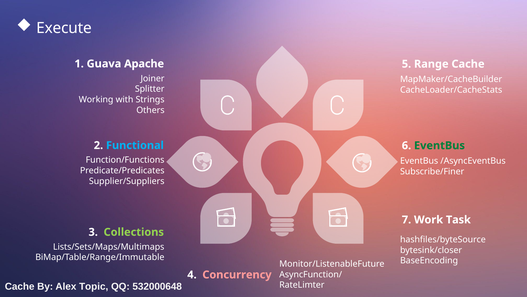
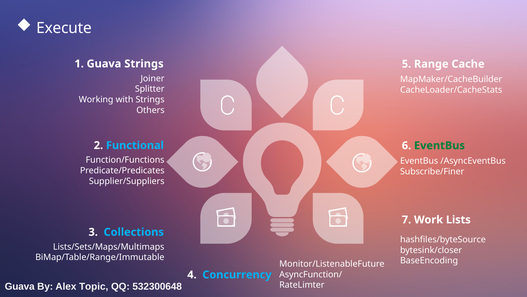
Guava Apache: Apache -> Strings
Task: Task -> Lists
Collections colour: light green -> light blue
Concurrency colour: pink -> light blue
Cache at (20, 286): Cache -> Guava
532000648: 532000648 -> 532300648
